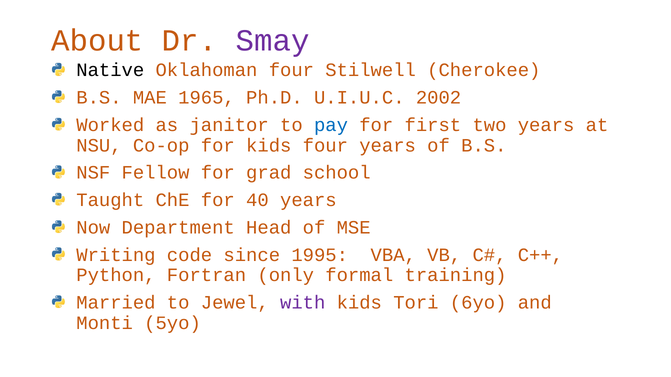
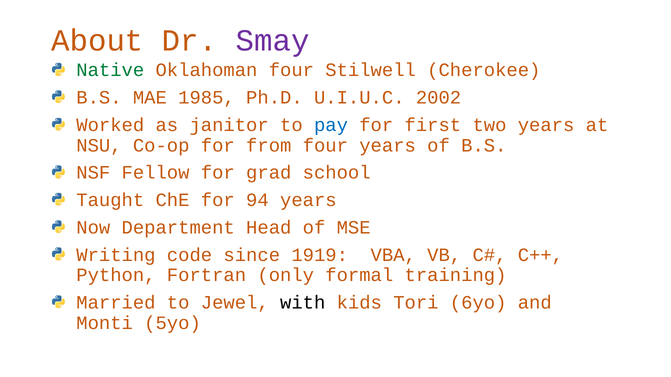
Native colour: black -> green
1965: 1965 -> 1985
for kids: kids -> from
40: 40 -> 94
1995: 1995 -> 1919
with colour: purple -> black
